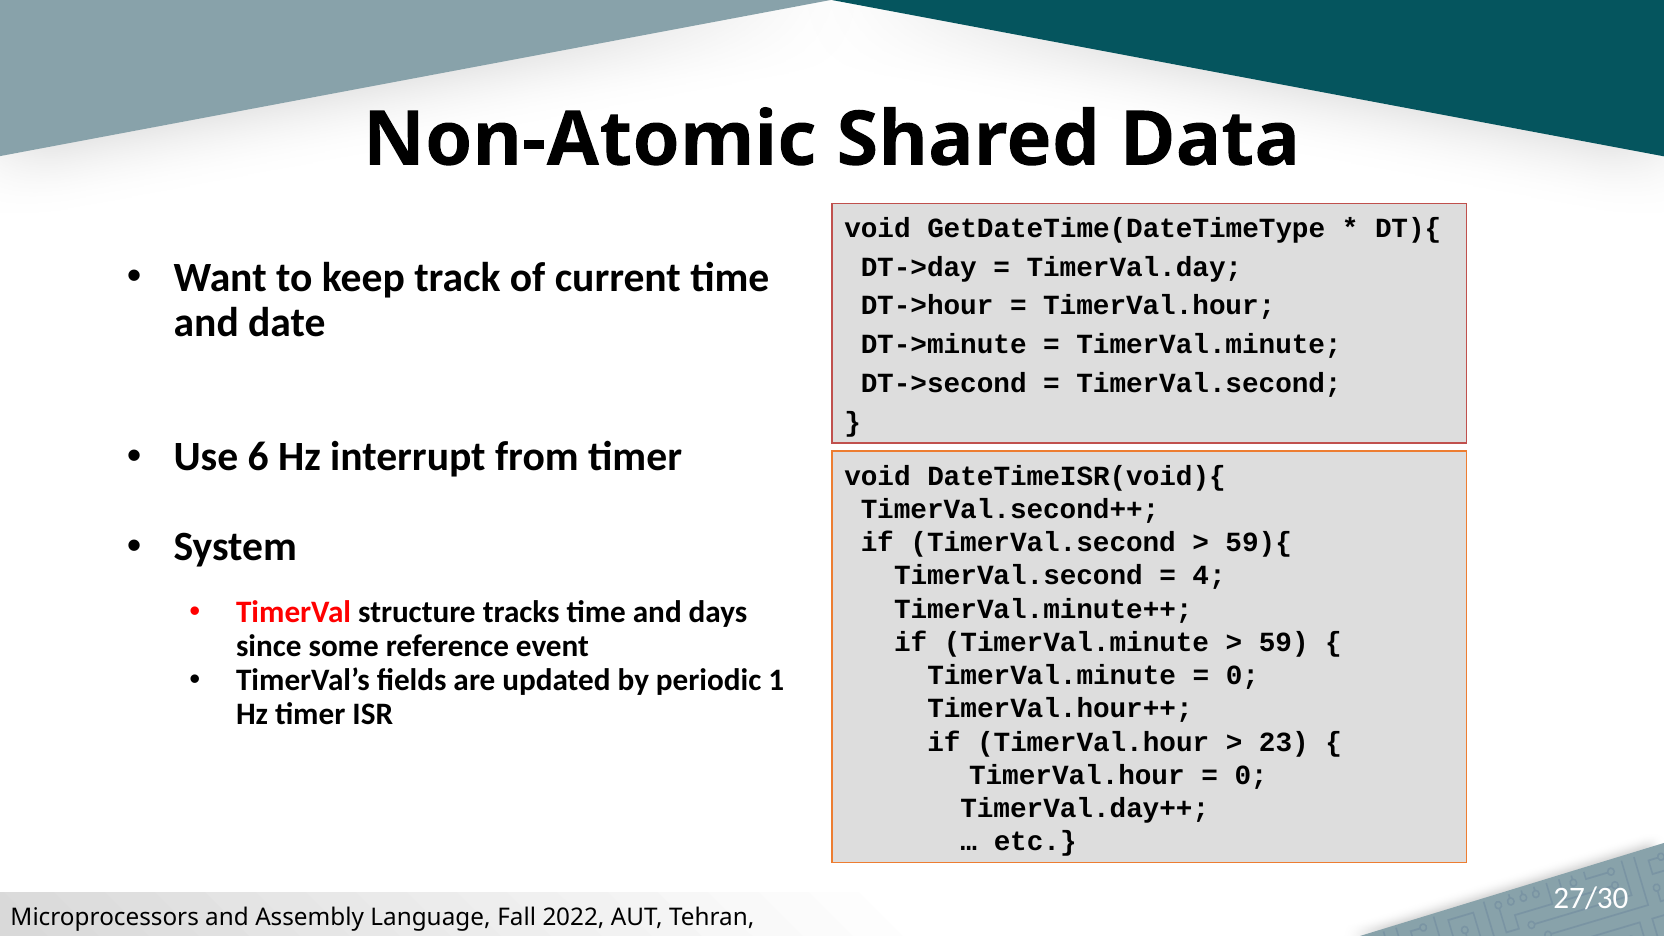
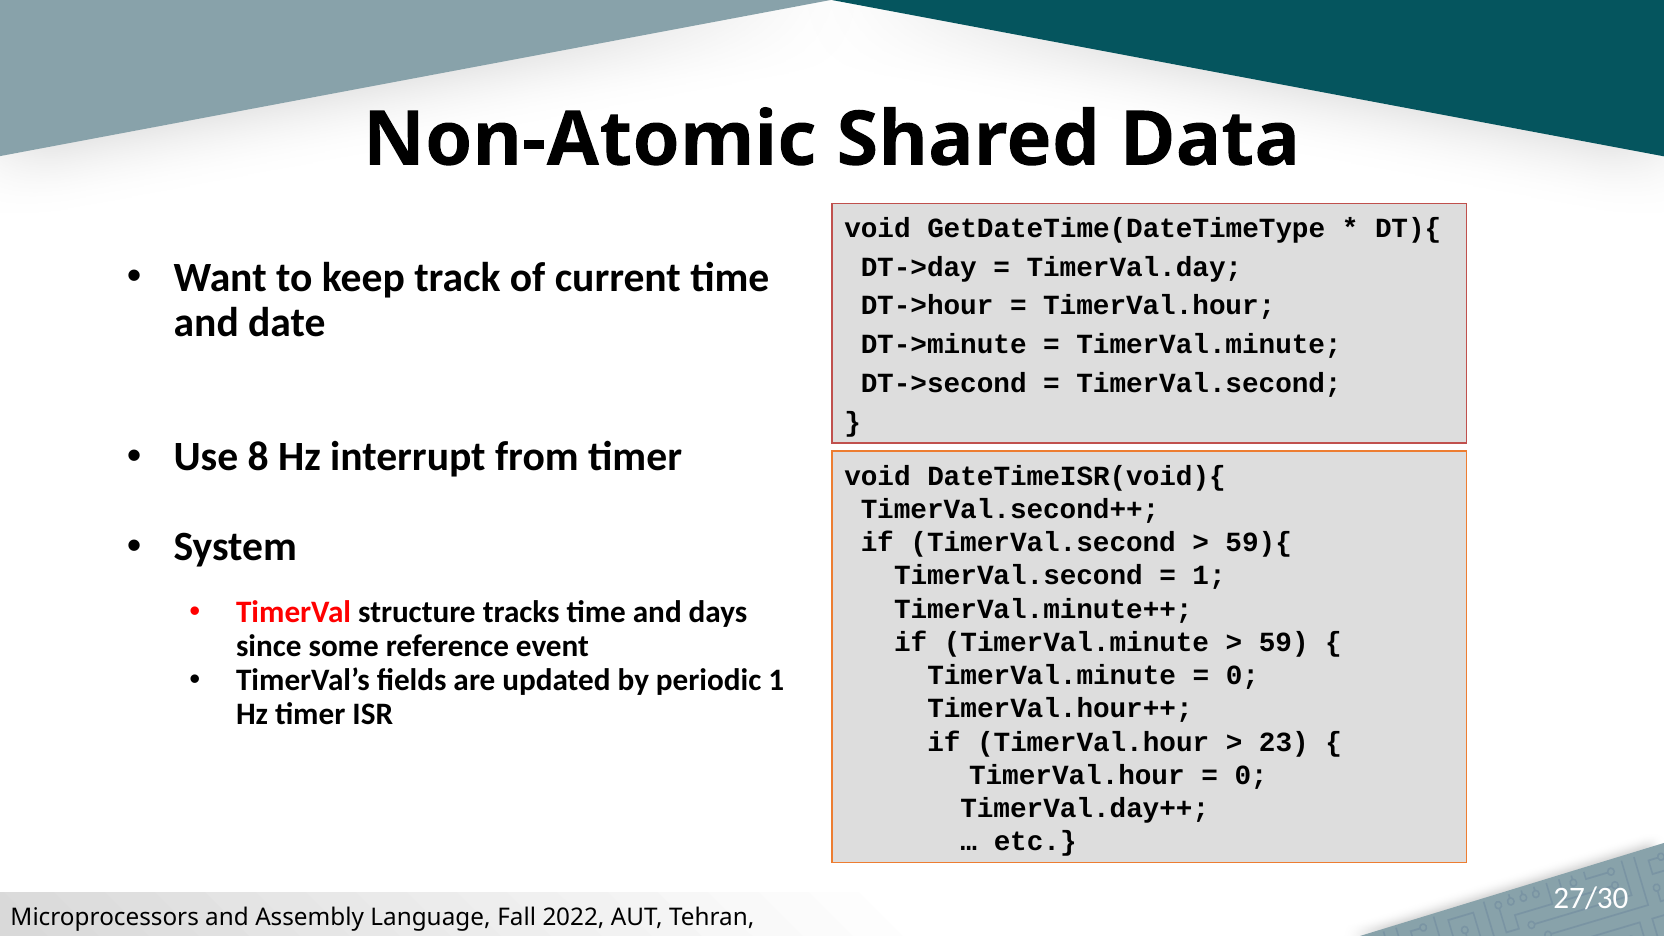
6: 6 -> 8
4 at (1209, 576): 4 -> 1
